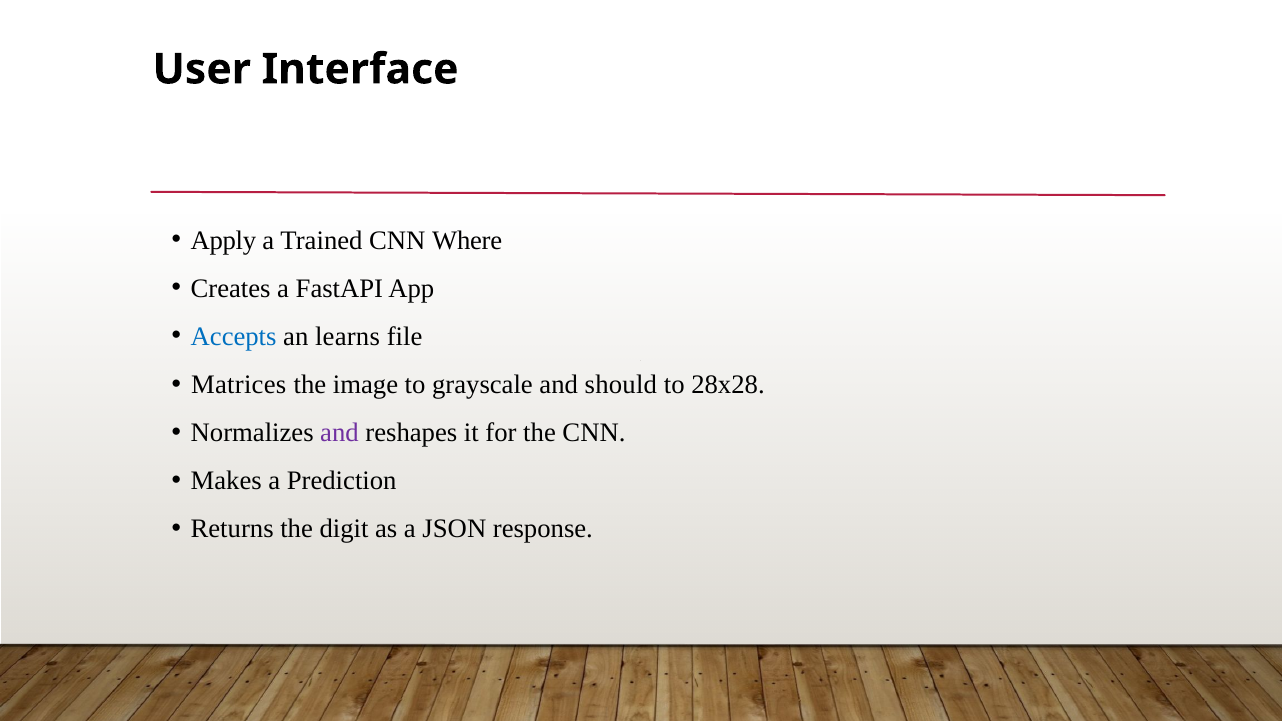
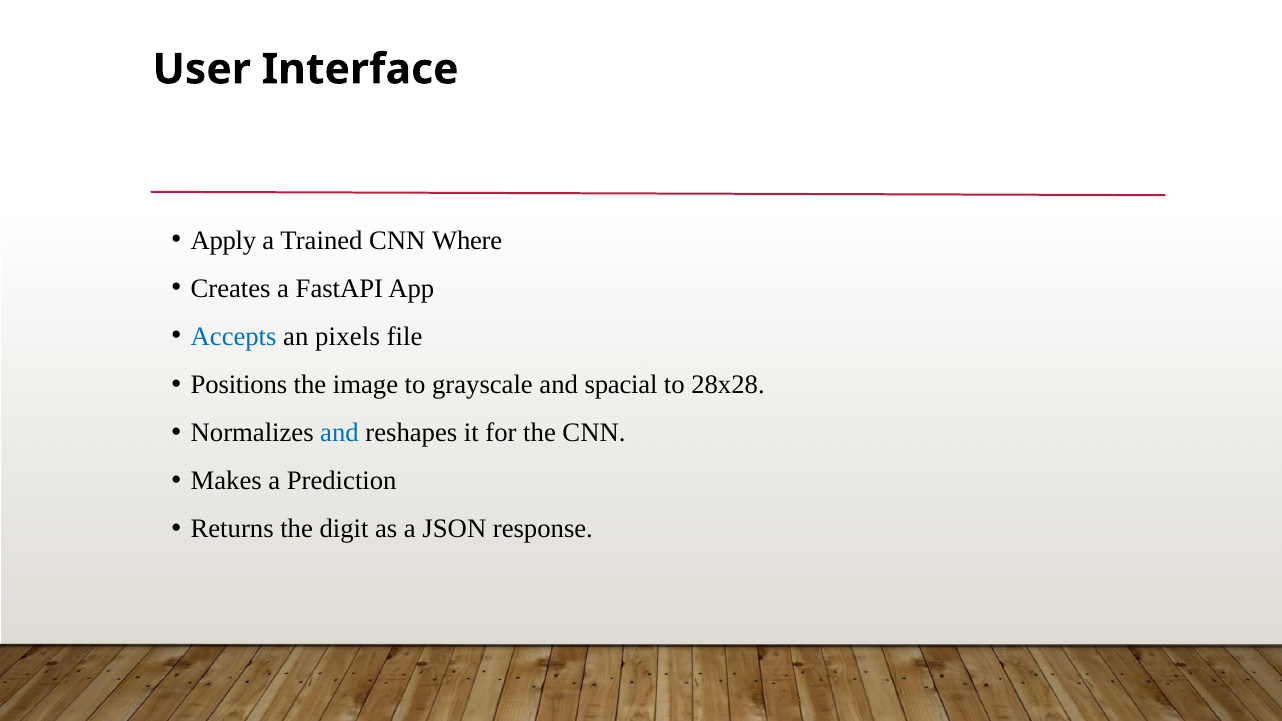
learns: learns -> pixels
Matrices: Matrices -> Positions
should: should -> spacial
and at (339, 433) colour: purple -> blue
